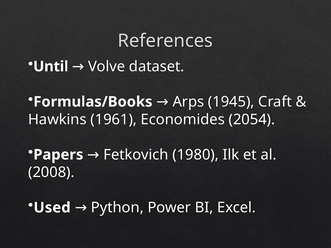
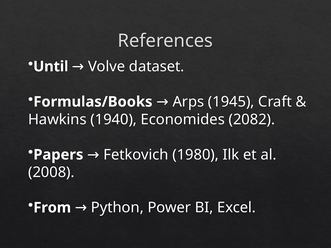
1961: 1961 -> 1940
2054: 2054 -> 2082
Used: Used -> From
